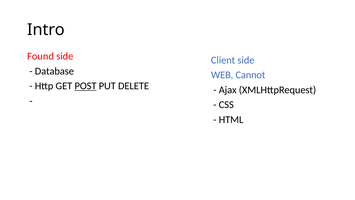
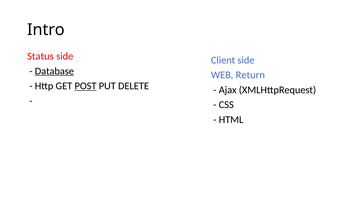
Found: Found -> Status
Database underline: none -> present
Cannot: Cannot -> Return
